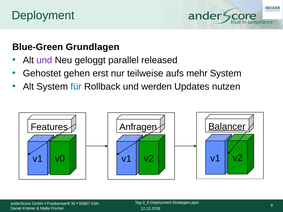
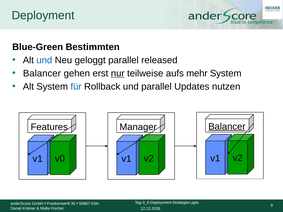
Grundlagen: Grundlagen -> Bestimmten
und at (44, 60) colour: purple -> blue
Gehostet at (42, 73): Gehostet -> Balancer
nur underline: none -> present
und werden: werden -> parallel
Anfragen: Anfragen -> Manager
